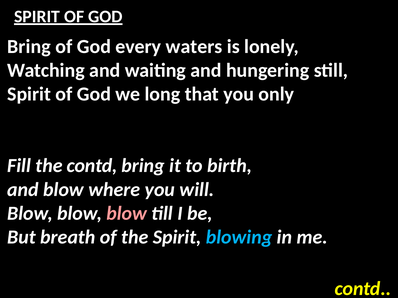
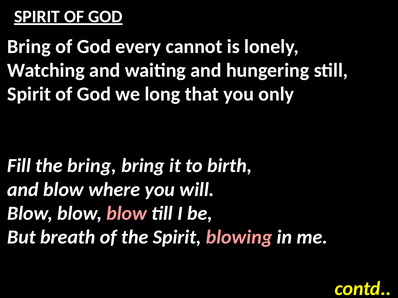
waters: waters -> cannot
the contd: contd -> bring
blowing colour: light blue -> pink
